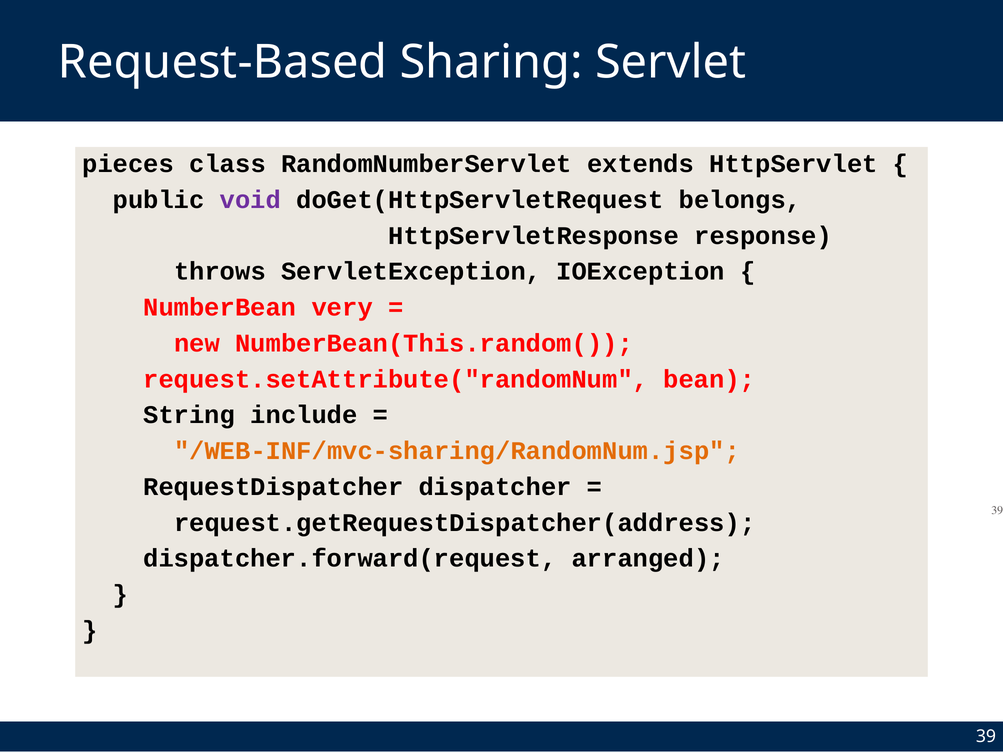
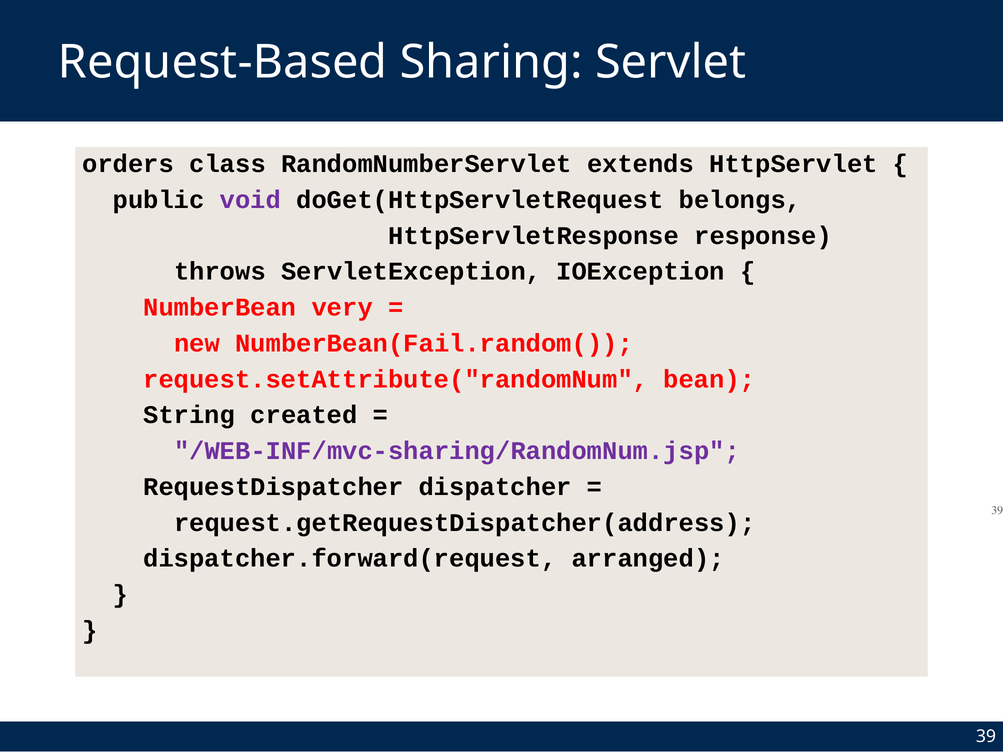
pieces: pieces -> orders
NumberBean(This.random(: NumberBean(This.random( -> NumberBean(Fail.random(
include: include -> created
/WEB-INF/mvc-sharing/RandomNum.jsp colour: orange -> purple
